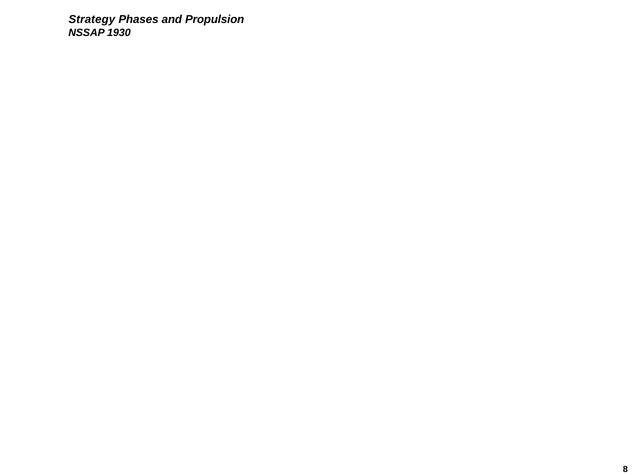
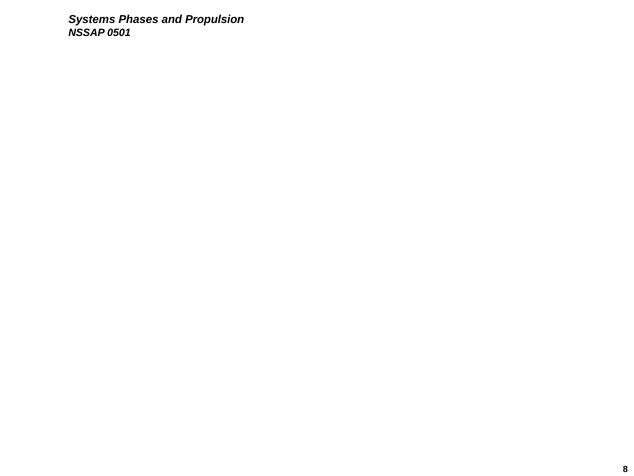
Strategy: Strategy -> Systems
1930: 1930 -> 0501
